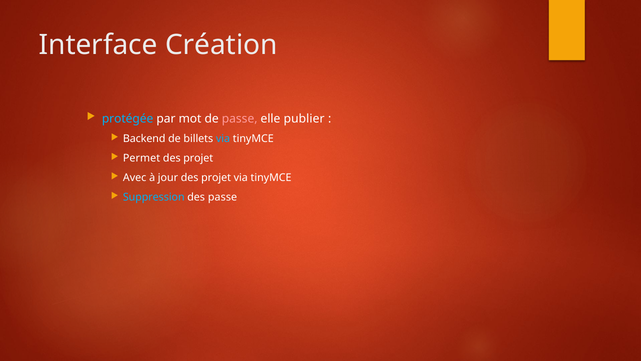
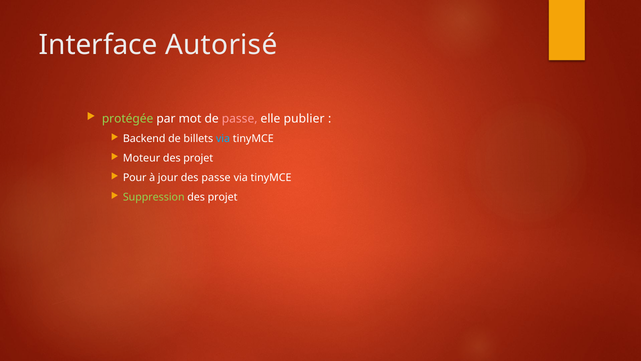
Création: Création -> Autorisé
protégée colour: light blue -> light green
Permet: Permet -> Moteur
Avec: Avec -> Pour
jour des projet: projet -> passe
Suppression colour: light blue -> light green
passe at (223, 197): passe -> projet
